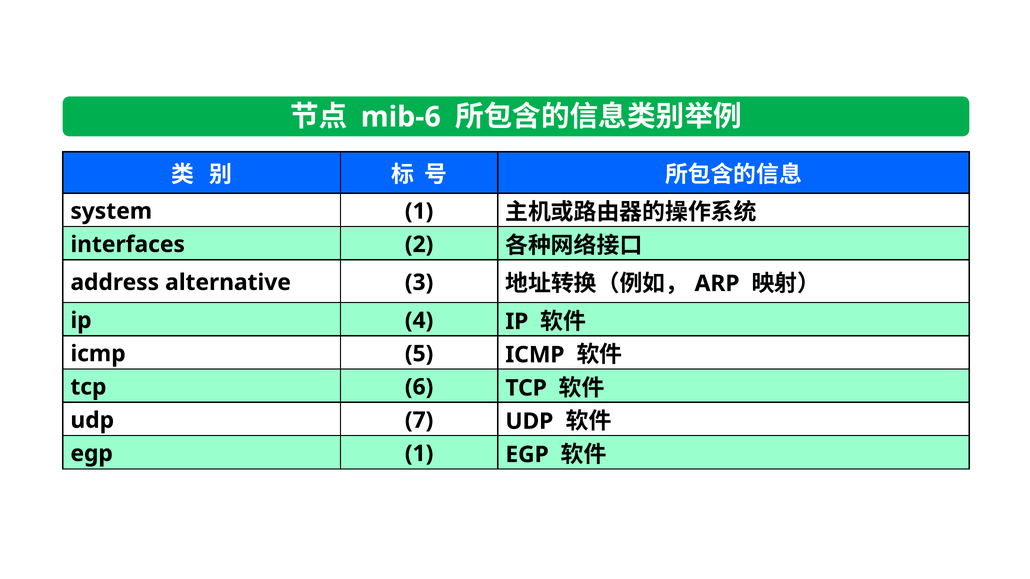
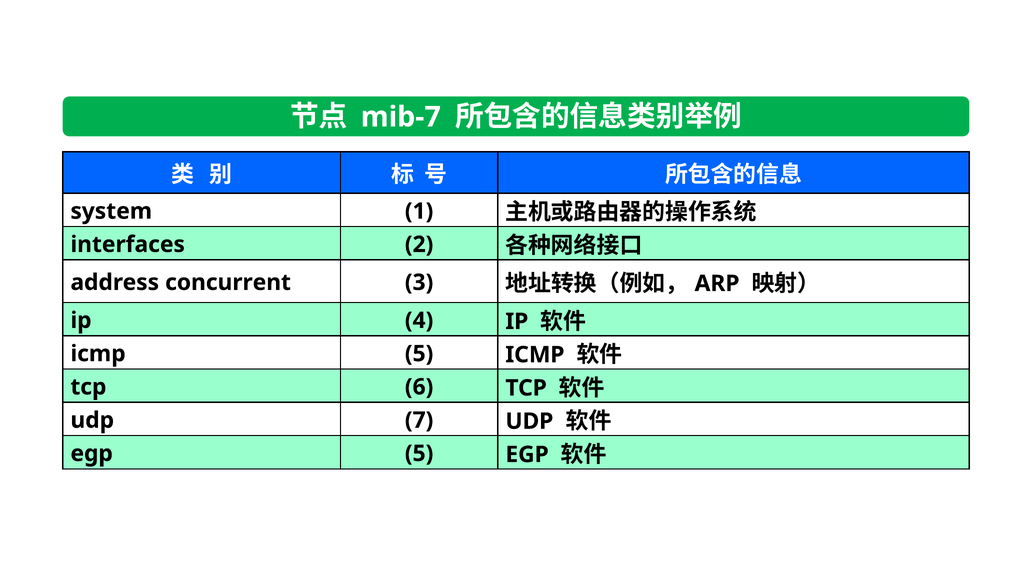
mib-6: mib-6 -> mib-7
alternative: alternative -> concurrent
egp 1: 1 -> 5
